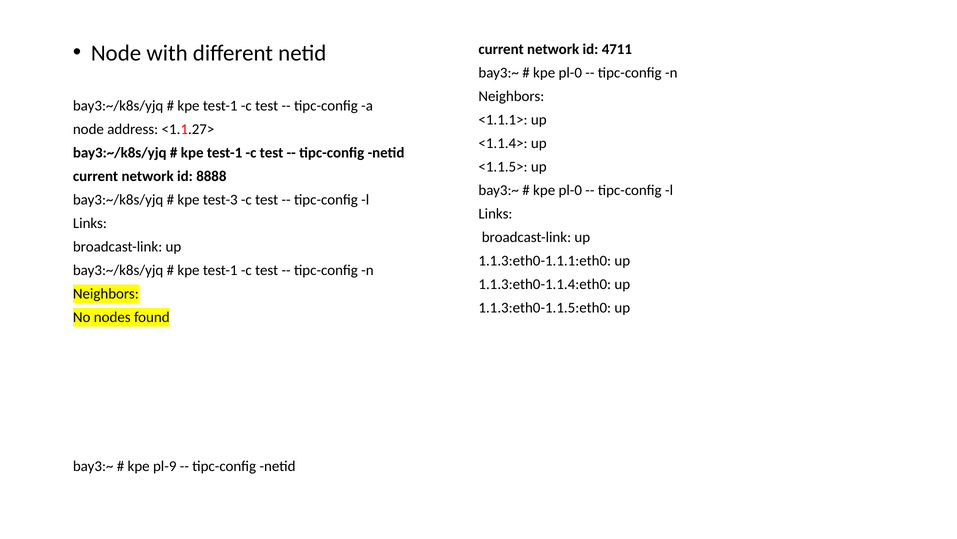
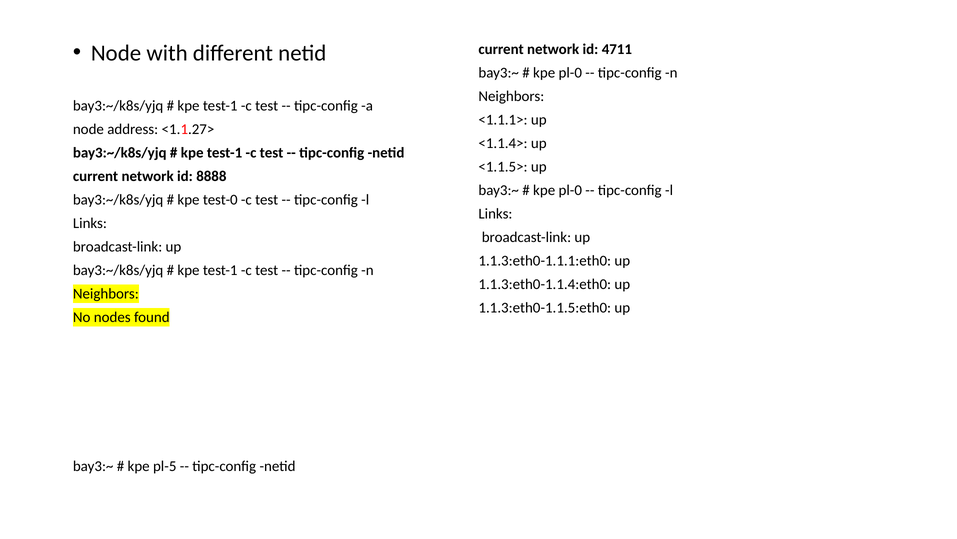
test-3: test-3 -> test-0
pl-9: pl-9 -> pl-5
